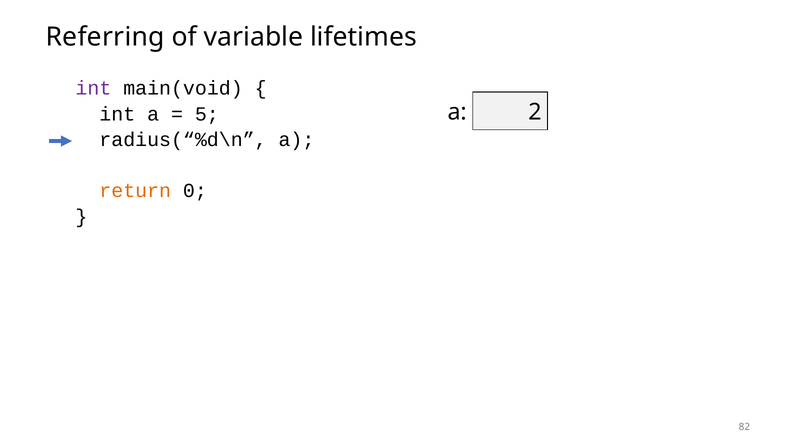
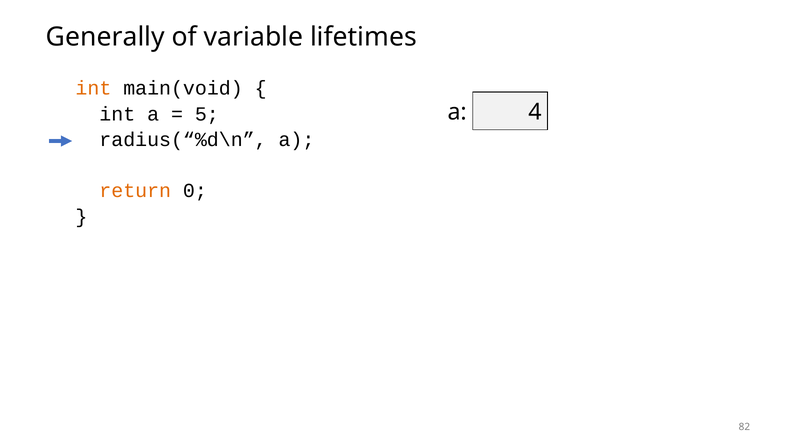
Referring: Referring -> Generally
int at (93, 88) colour: purple -> orange
2: 2 -> 4
